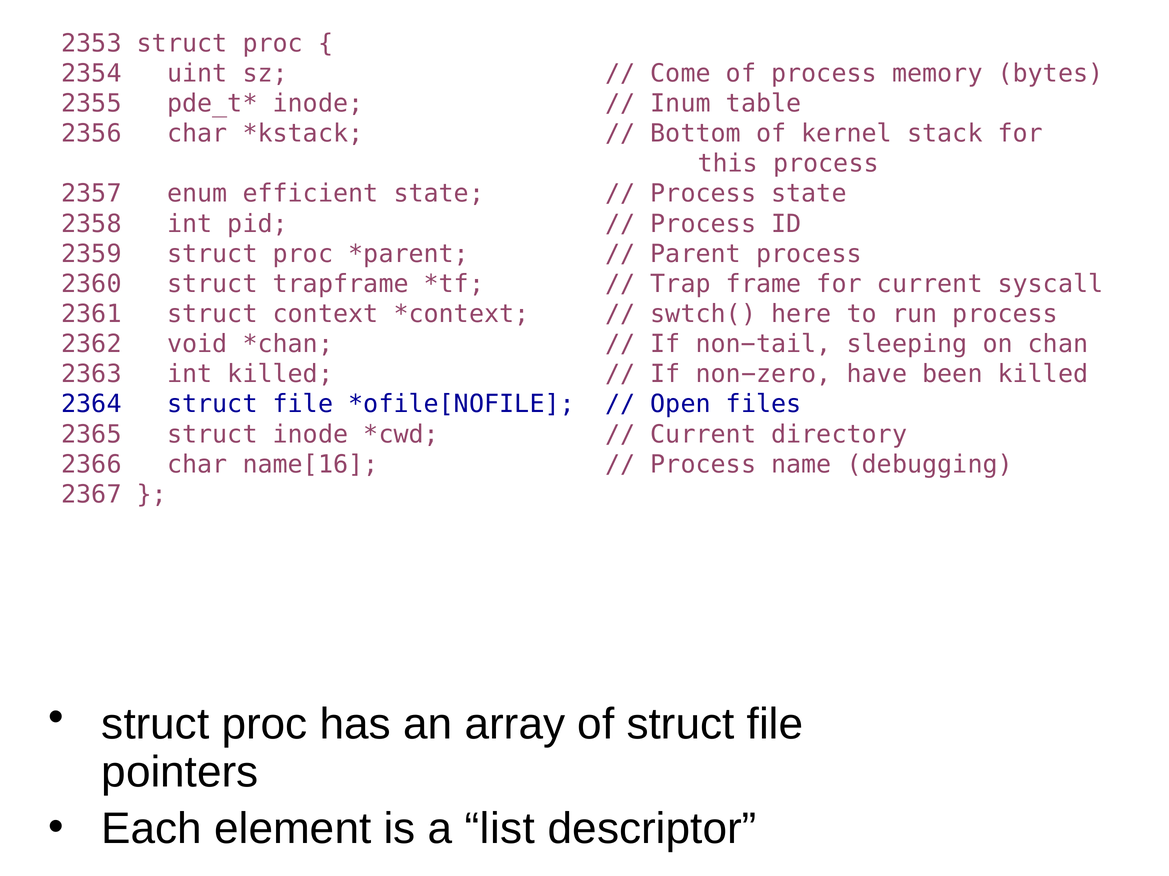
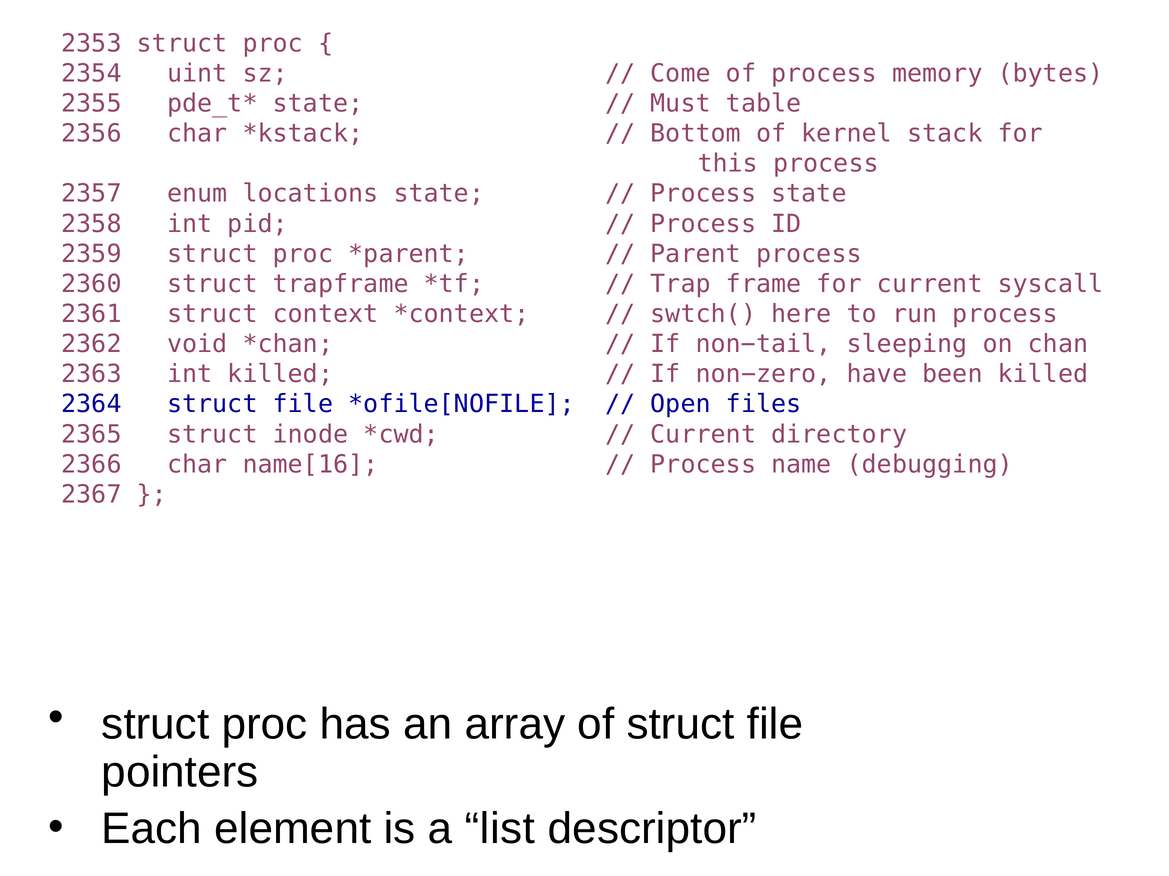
inode at (318, 104): inode -> state
Inum: Inum -> Must
efficient: efficient -> locations
